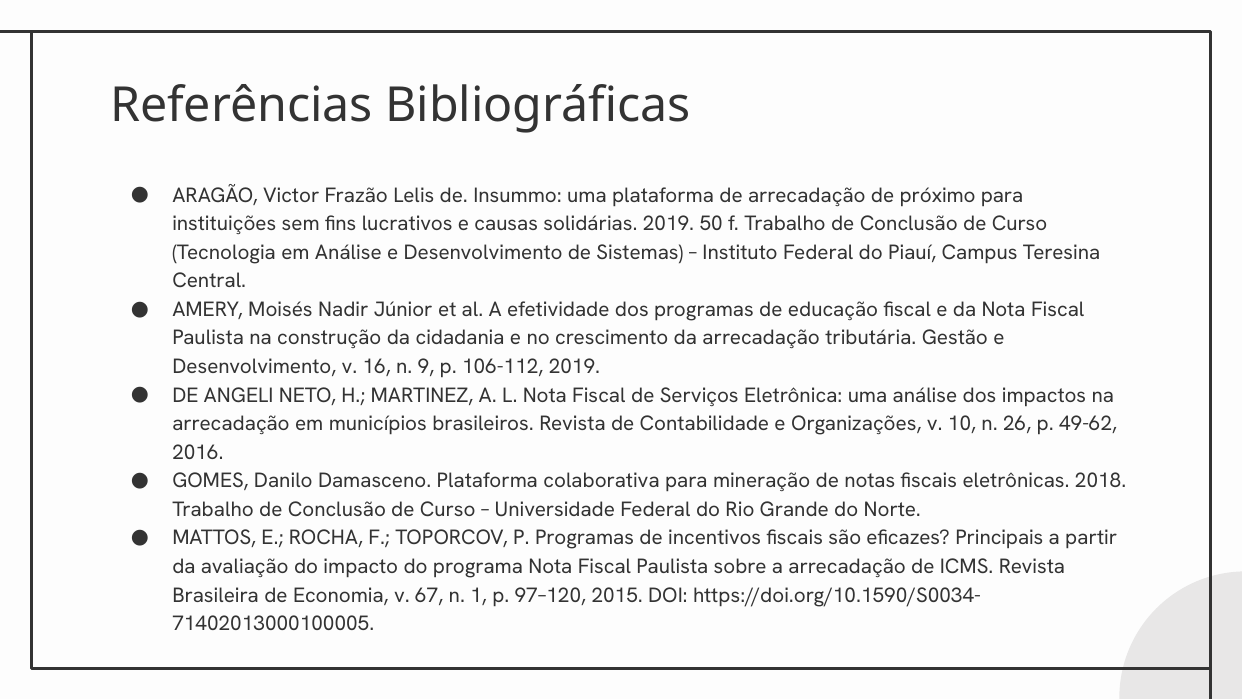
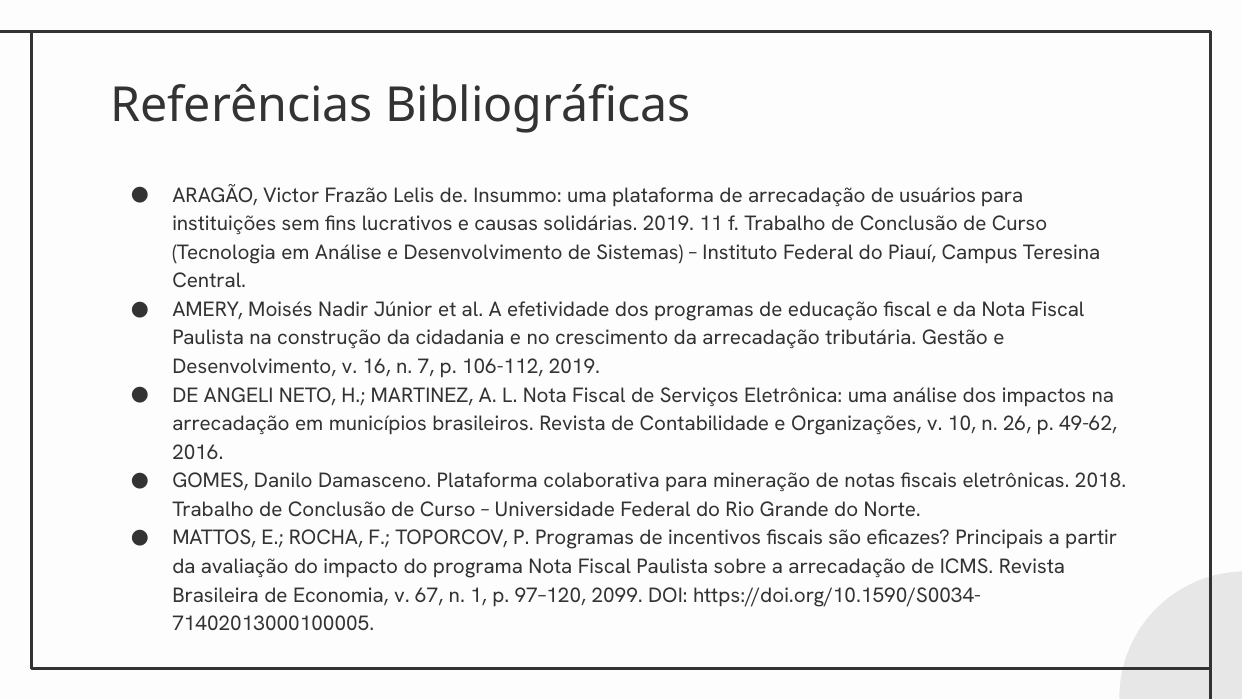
próximo: próximo -> usuários
50: 50 -> 11
9: 9 -> 7
2015: 2015 -> 2099
